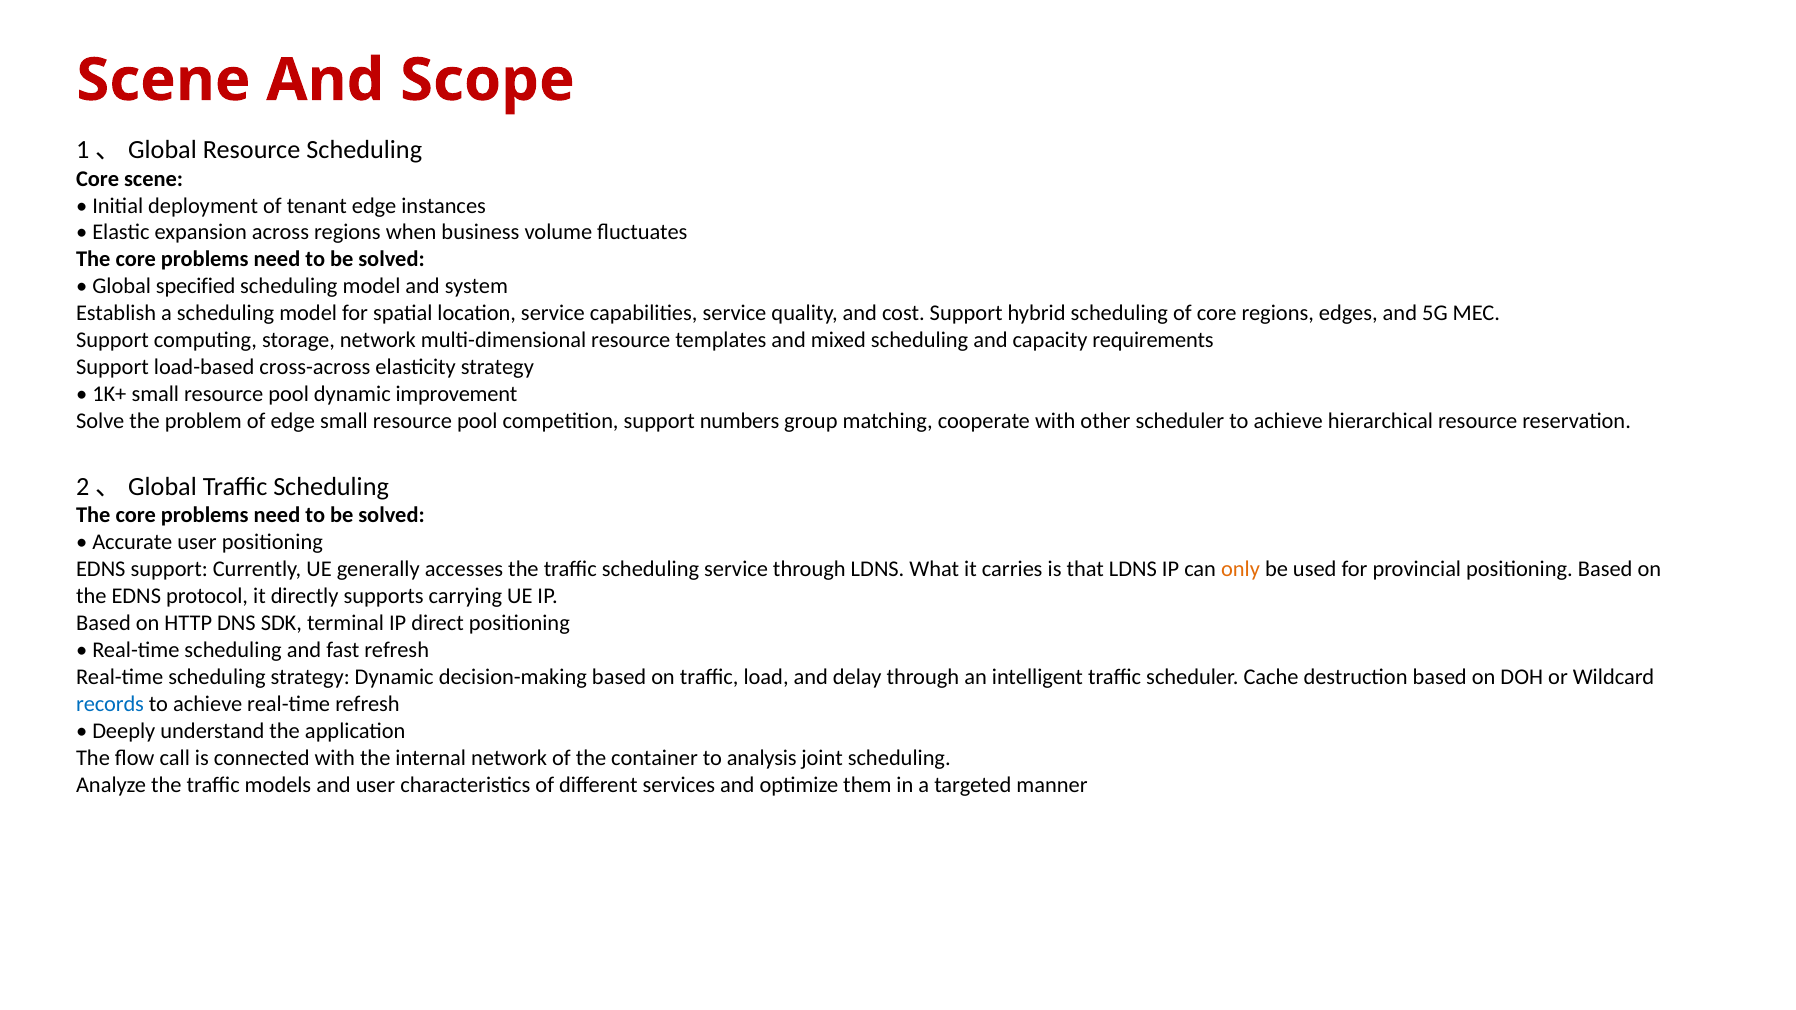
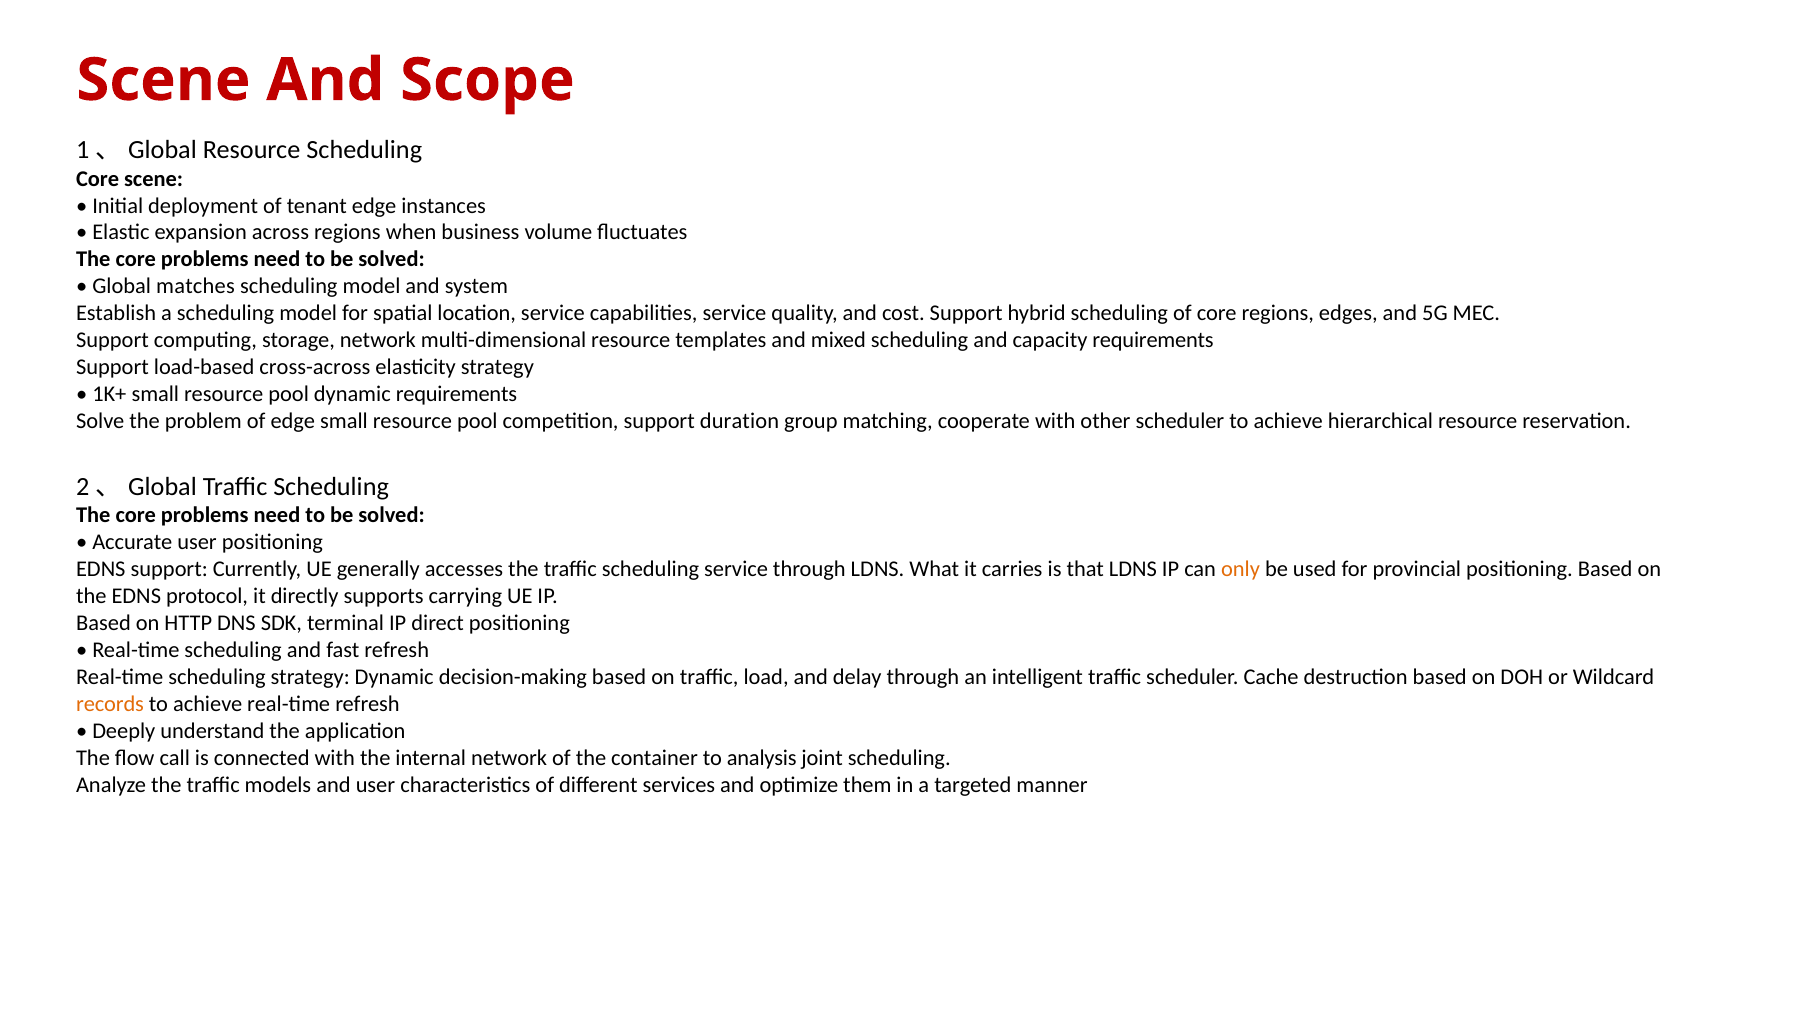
specified: specified -> matches
dynamic improvement: improvement -> requirements
numbers: numbers -> duration
records colour: blue -> orange
